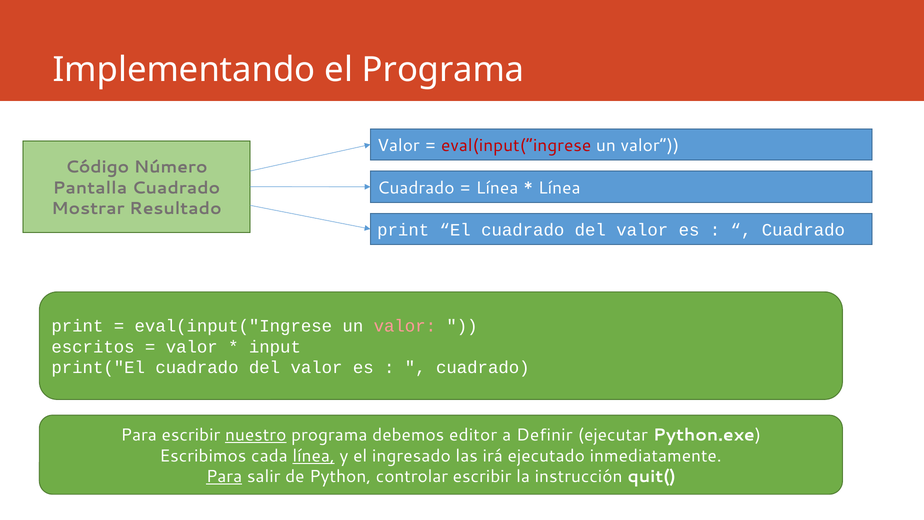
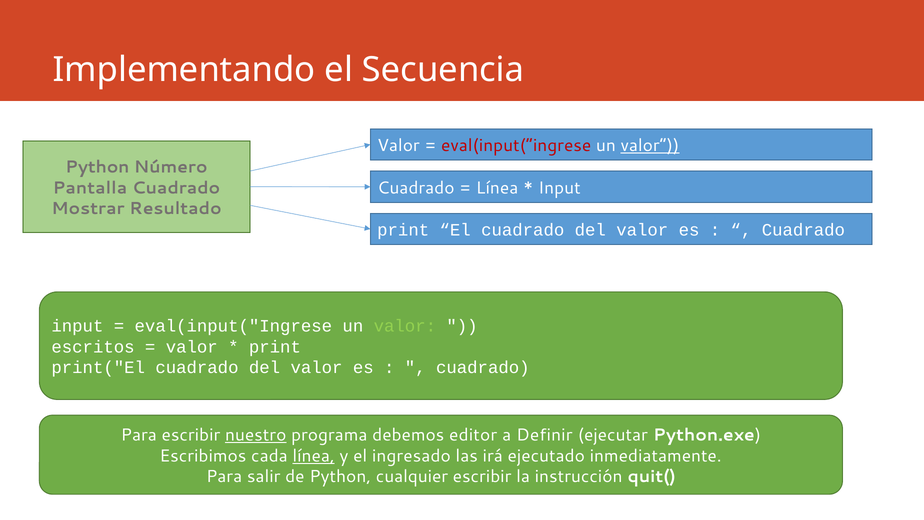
el Programa: Programa -> Secuencia
valor at (650, 146) underline: none -> present
Código at (97, 167): Código -> Python
Línea at (559, 188): Línea -> Input
print at (77, 326): print -> input
valor at (405, 326) colour: pink -> light green
input at (275, 347): input -> print
Para at (224, 476) underline: present -> none
controlar: controlar -> cualquier
